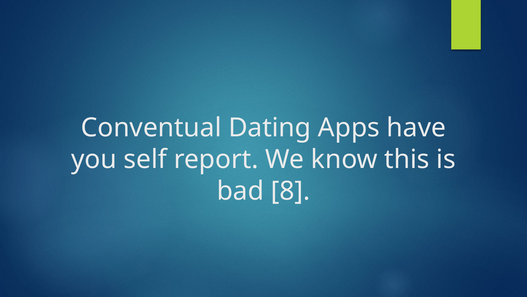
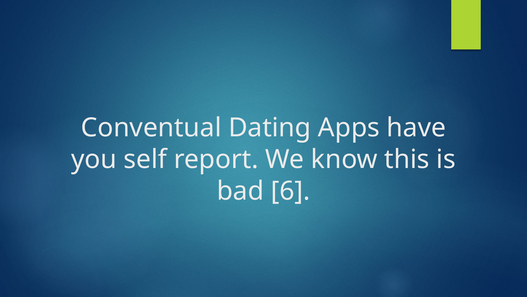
8: 8 -> 6
